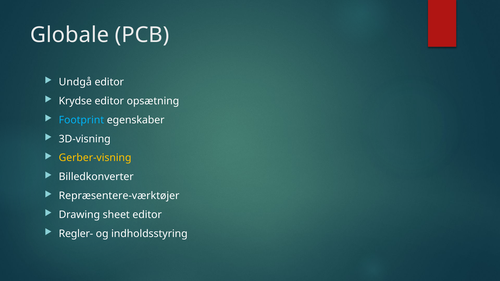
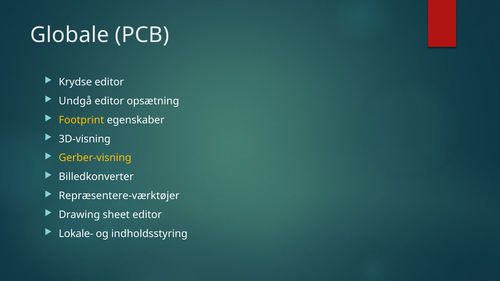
Undgå: Undgå -> Krydse
Krydse: Krydse -> Undgå
Footprint colour: light blue -> yellow
Regler-: Regler- -> Lokale-
